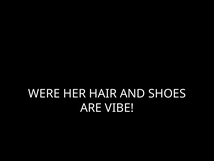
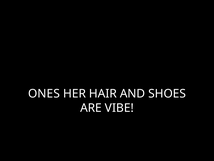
WERE: WERE -> ONES
